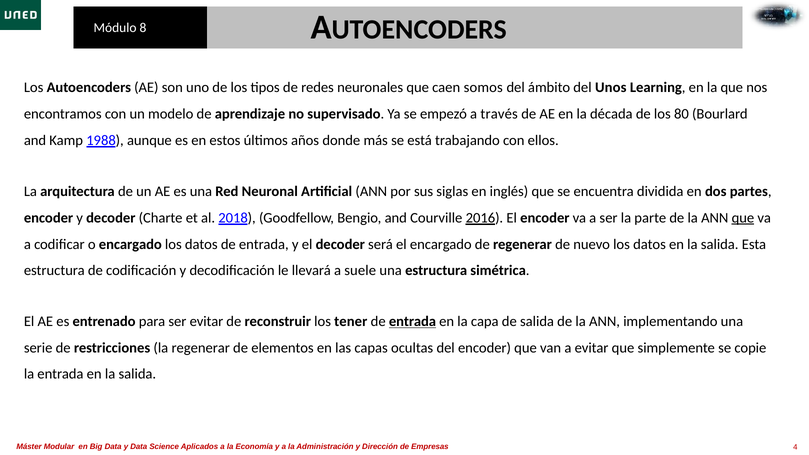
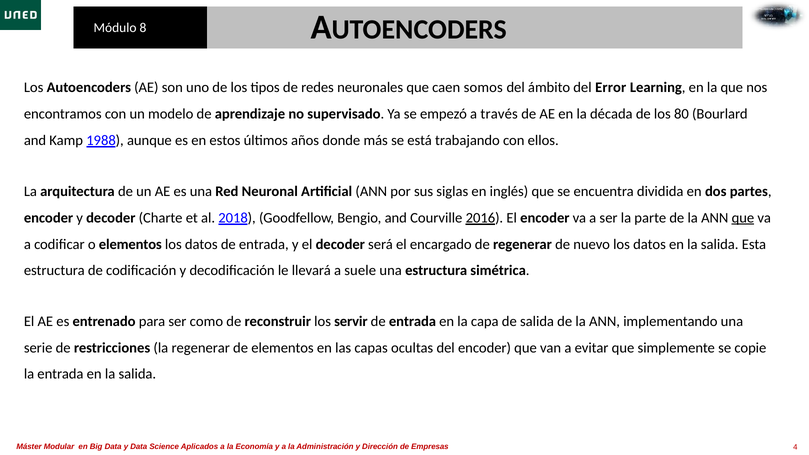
Unos: Unos -> Error
o encargado: encargado -> elementos
ser evitar: evitar -> como
tener: tener -> servir
entrada at (412, 322) underline: present -> none
